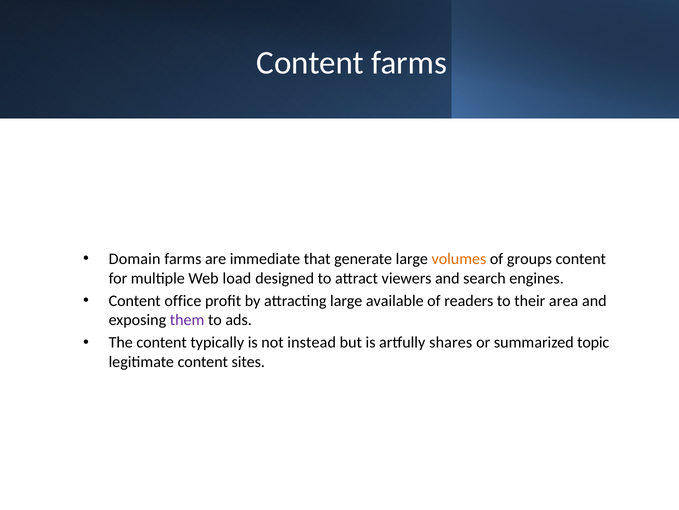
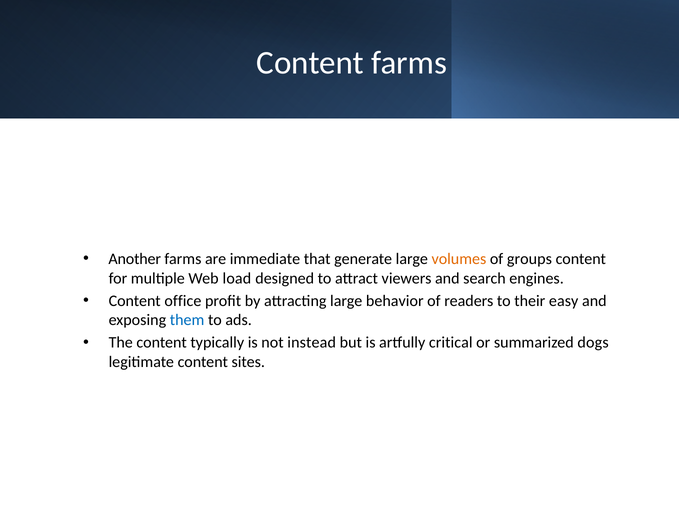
Domain: Domain -> Another
available: available -> behavior
area: area -> easy
them colour: purple -> blue
shares: shares -> critical
topic: topic -> dogs
